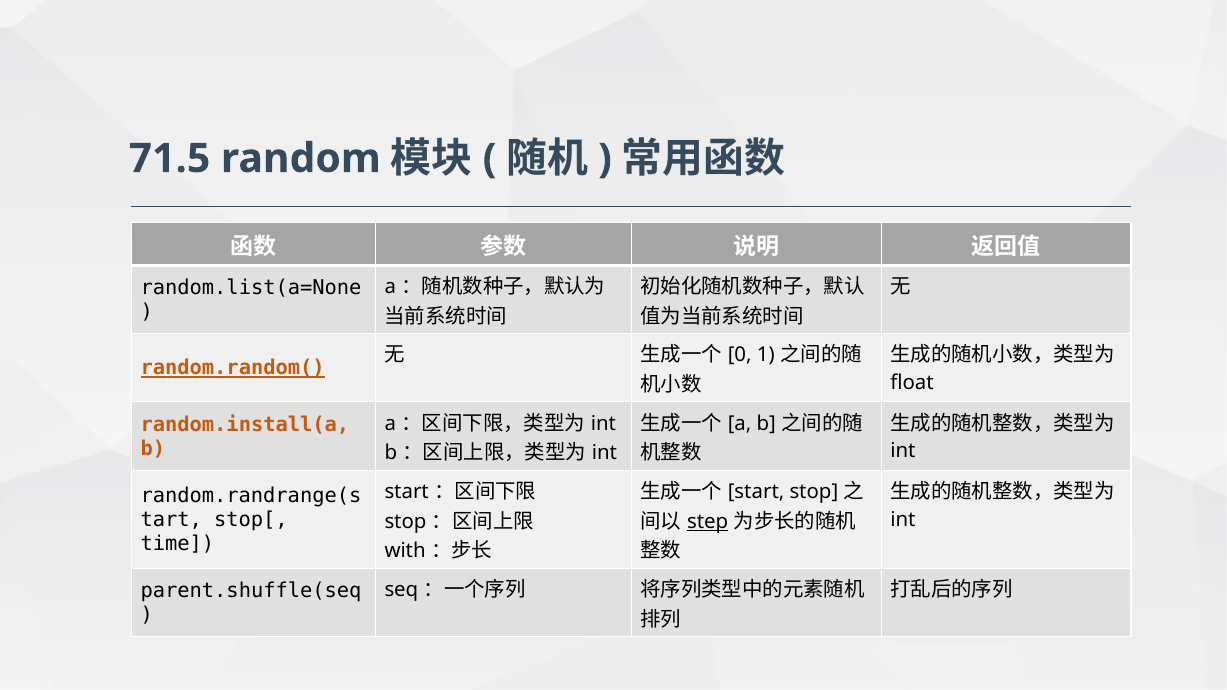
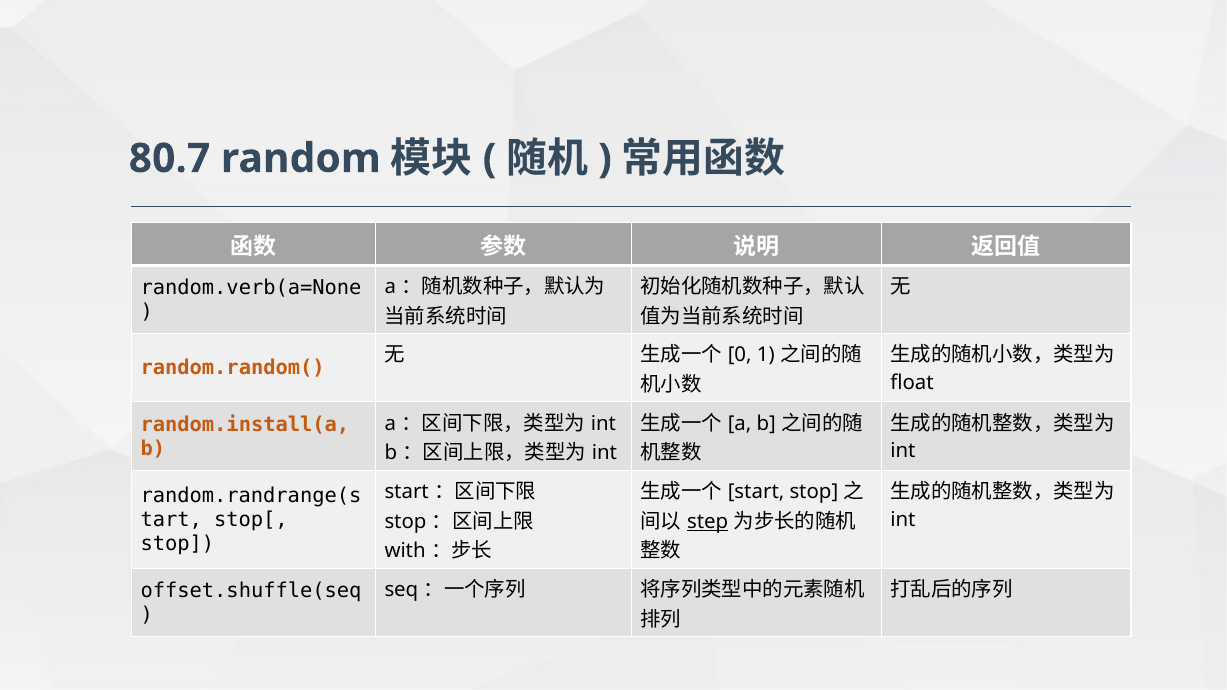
71.5: 71.5 -> 80.7
random.list(a=None: random.list(a=None -> random.verb(a=None
random.random( underline: present -> none
time at (177, 543): time -> stop
parent.shuffle(seq: parent.shuffle(seq -> offset.shuffle(seq
